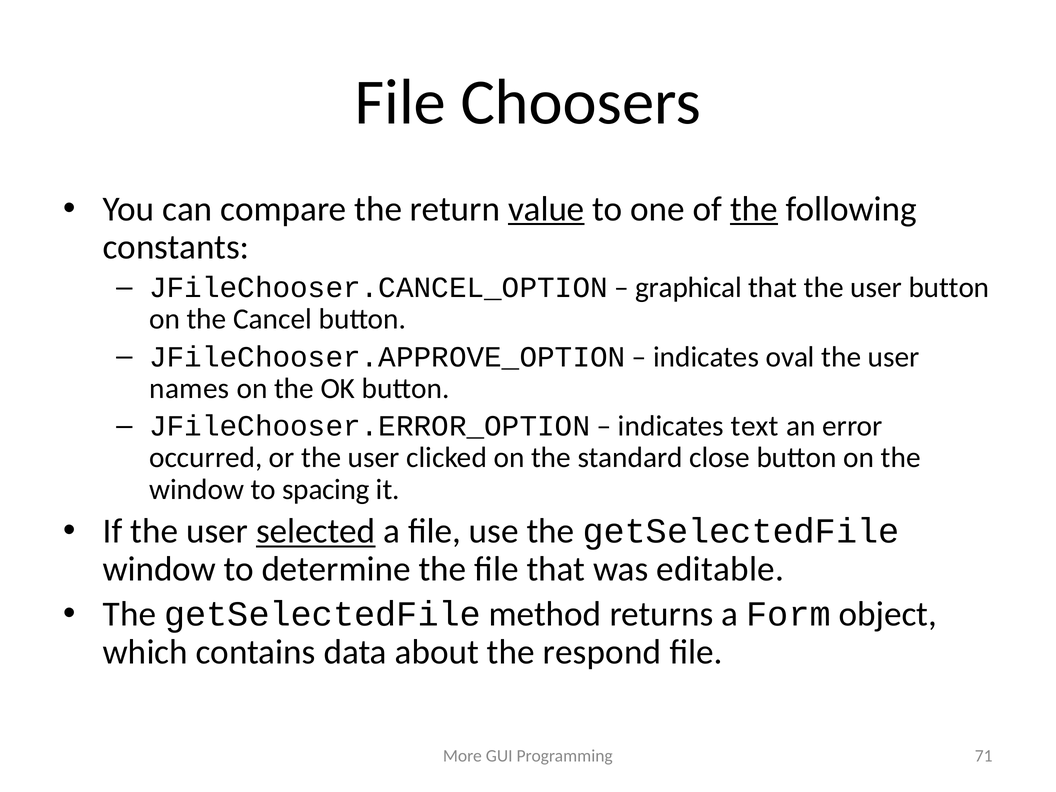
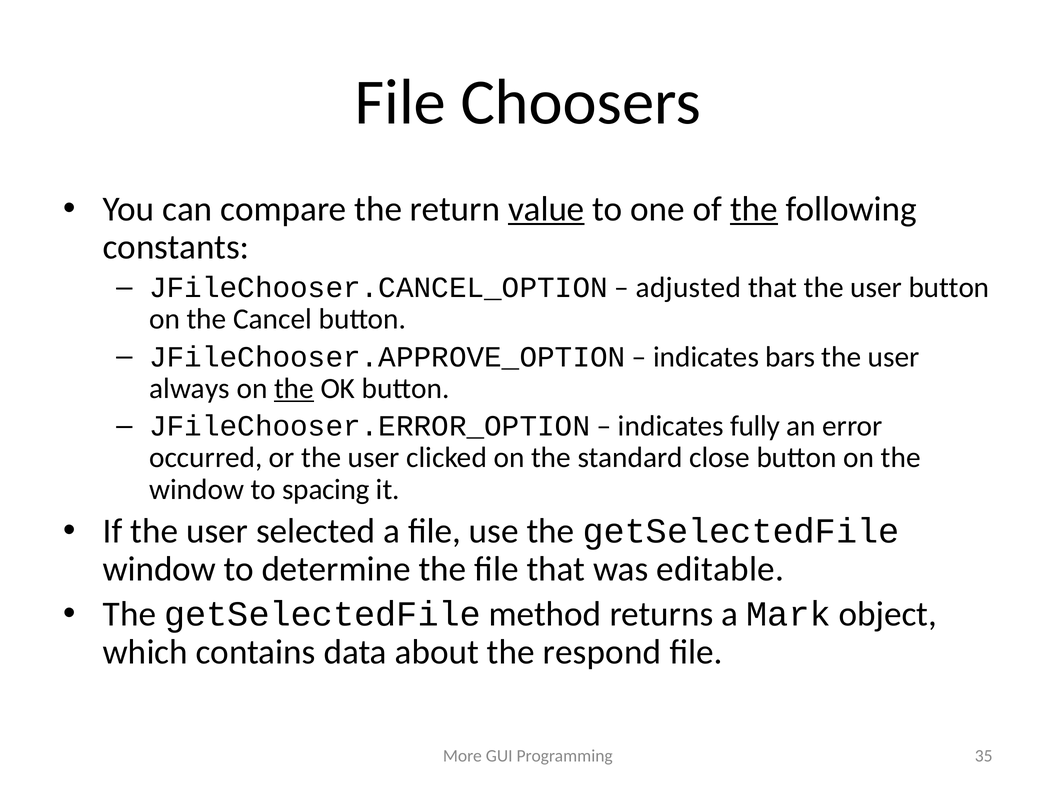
graphical: graphical -> adjusted
oval: oval -> bars
names: names -> always
the at (294, 389) underline: none -> present
text: text -> fully
selected underline: present -> none
Form: Form -> Mark
71: 71 -> 35
